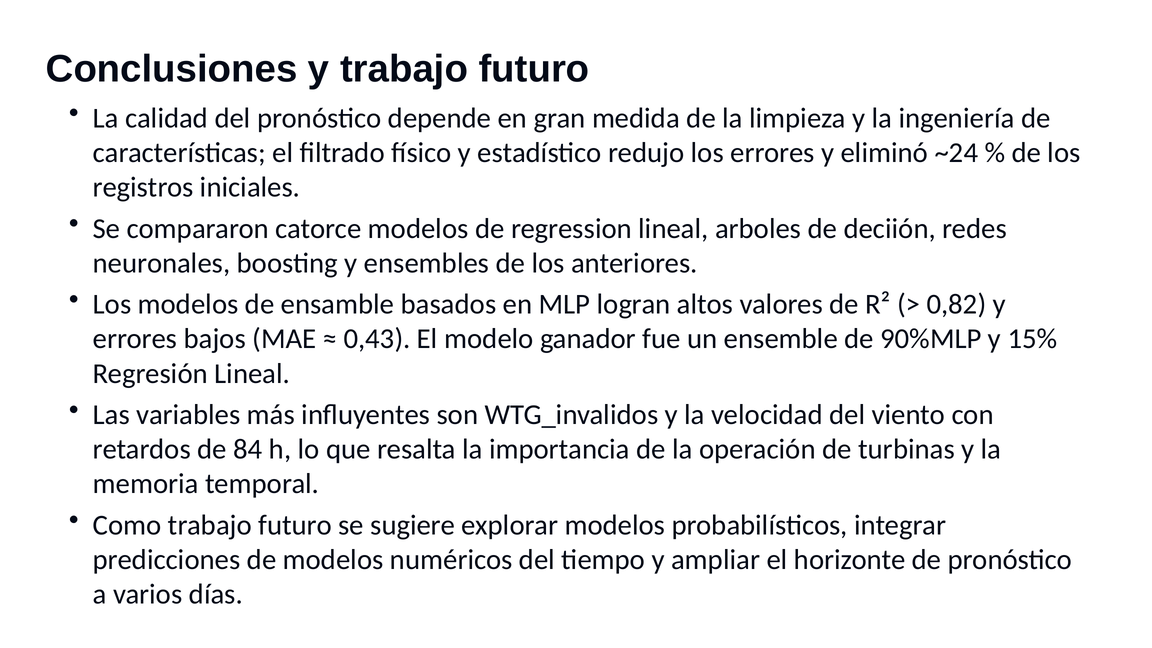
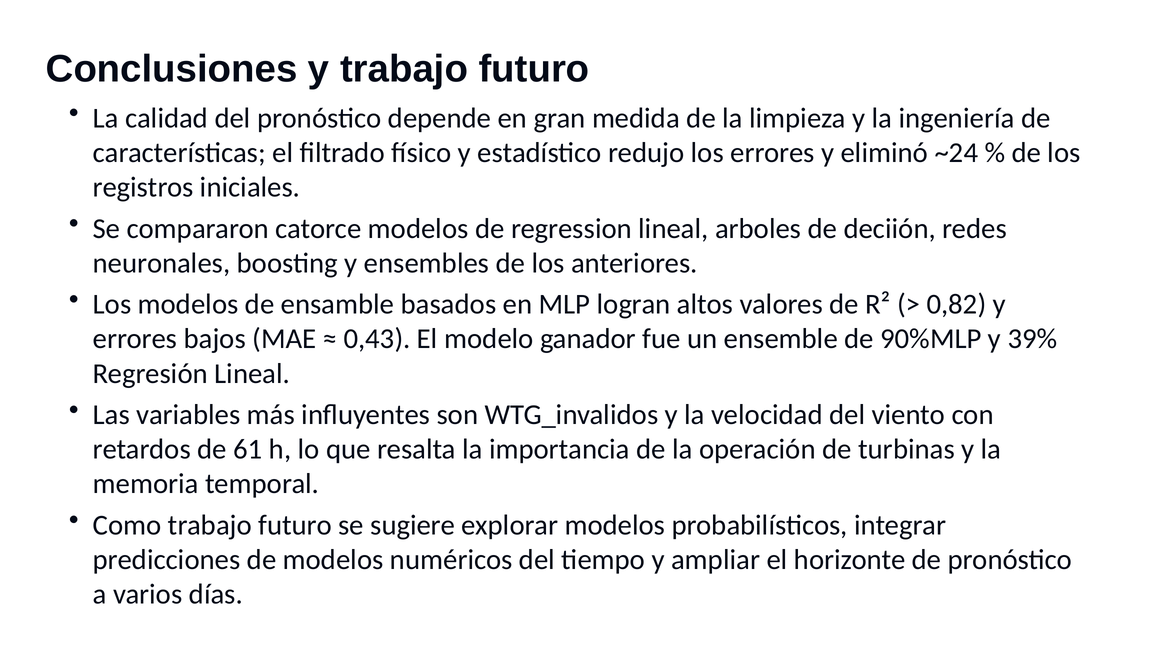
15%: 15% -> 39%
84: 84 -> 61
